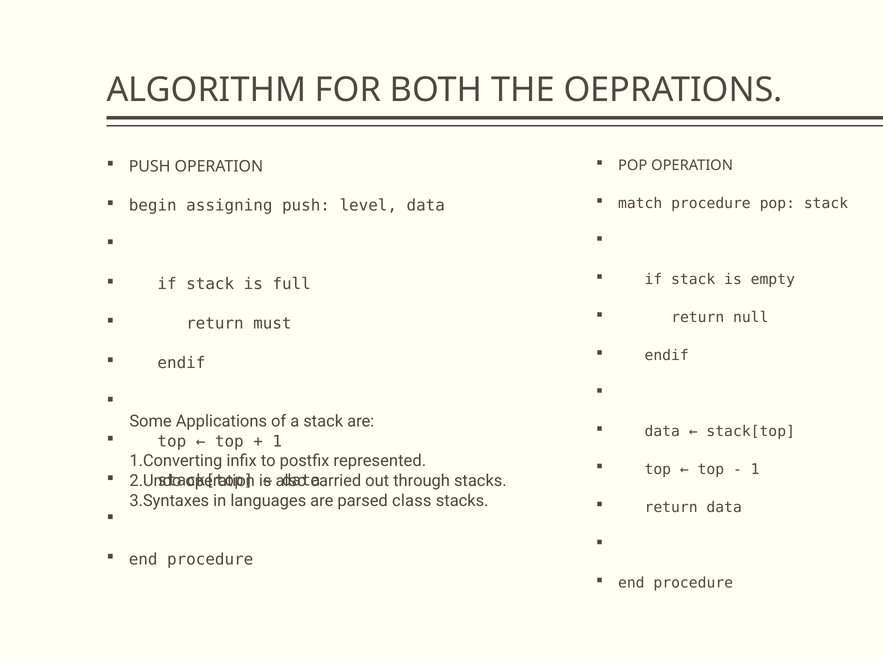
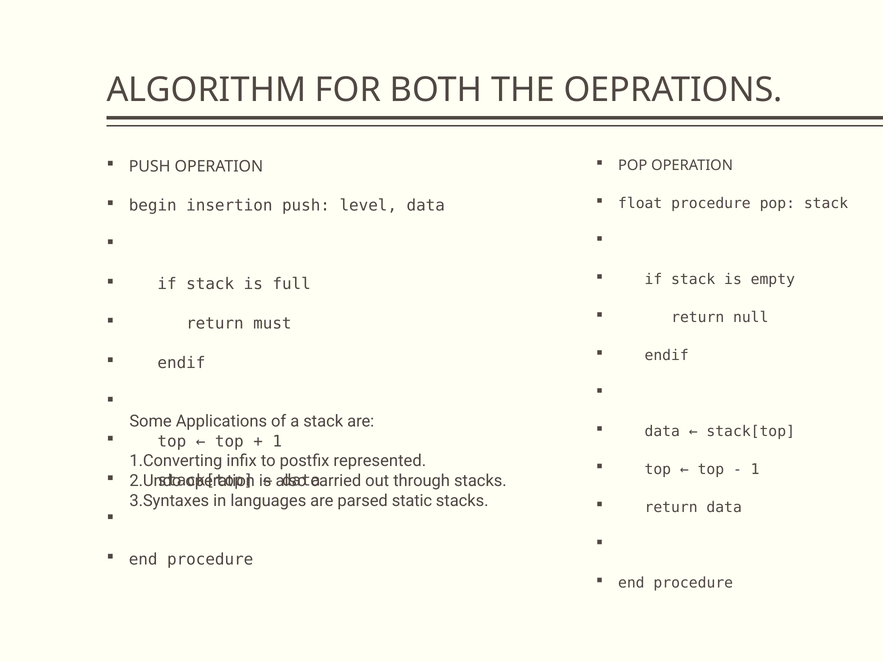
match: match -> float
assigning: assigning -> insertion
class: class -> static
